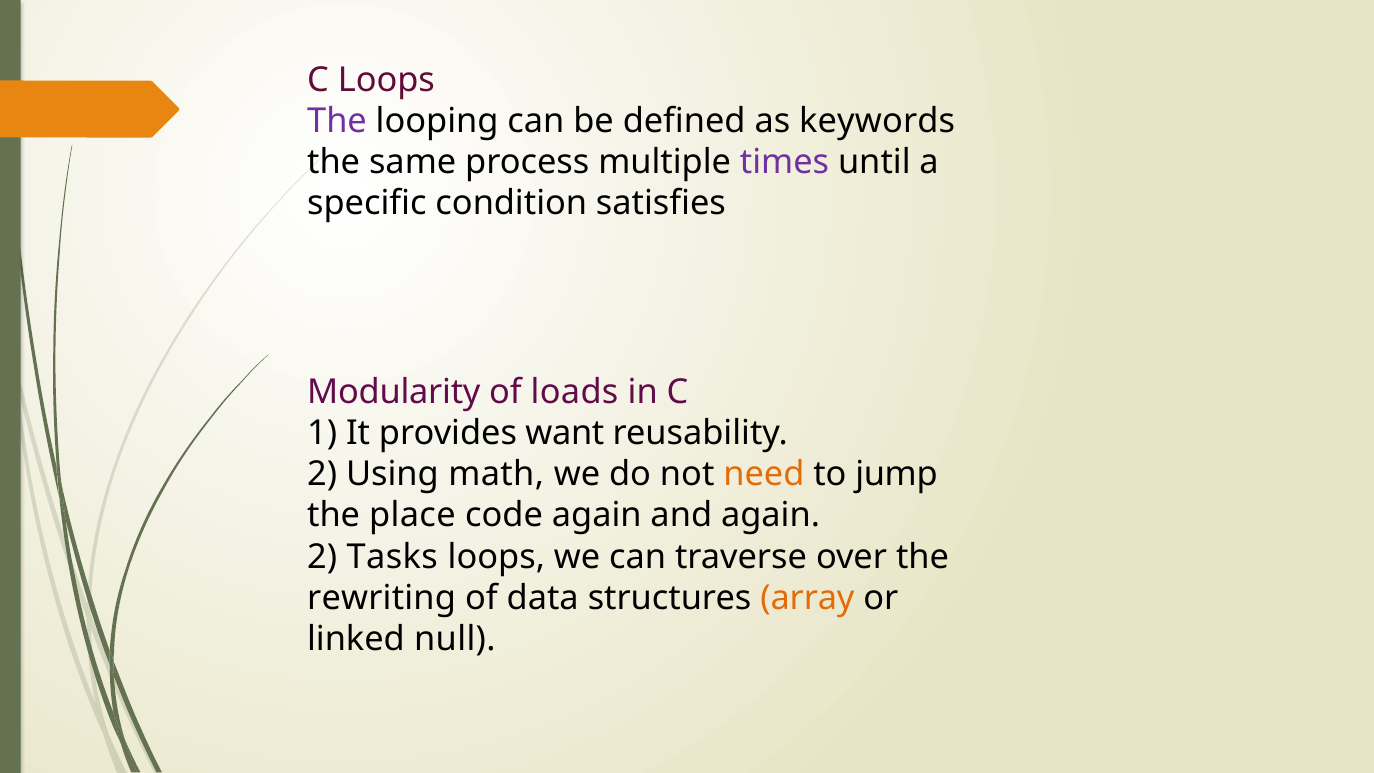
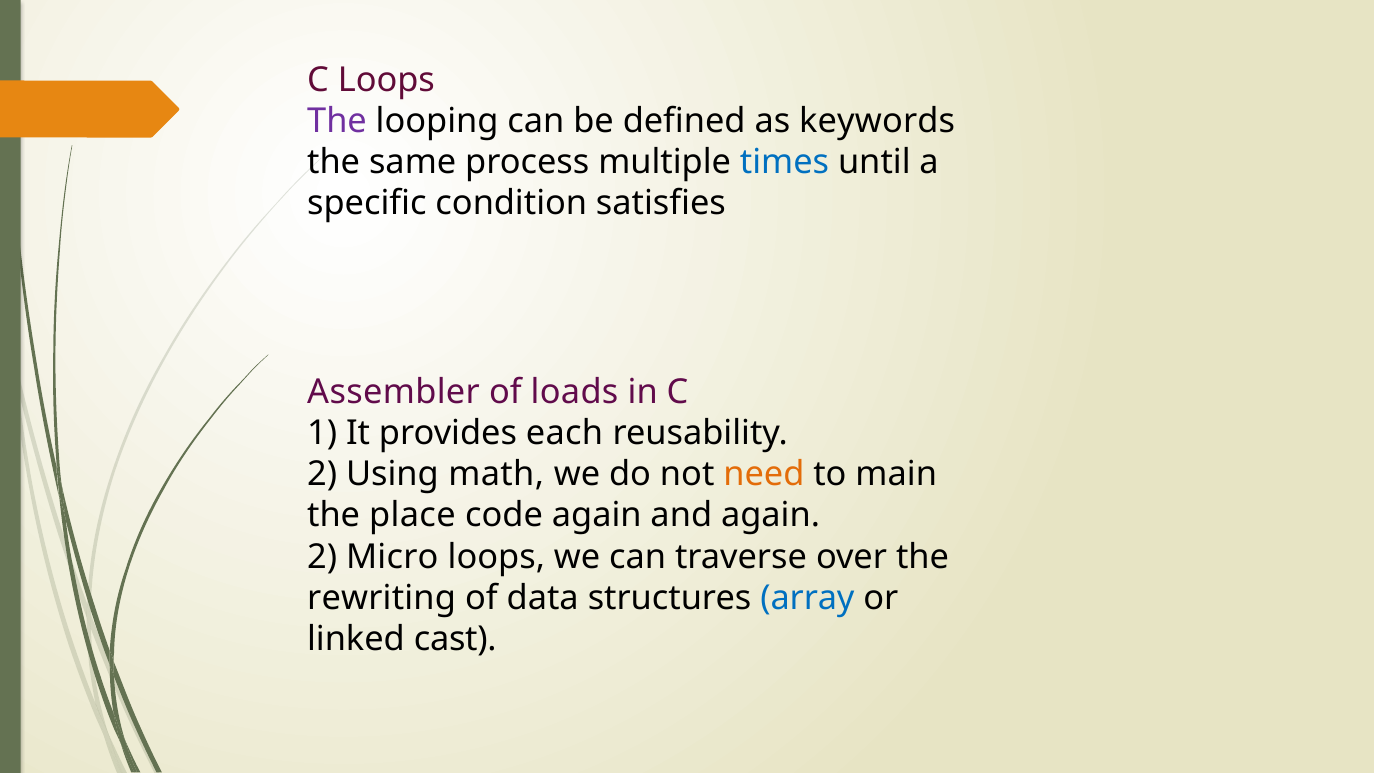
times colour: purple -> blue
Modularity: Modularity -> Assembler
want: want -> each
jump: jump -> main
Tasks: Tasks -> Micro
array colour: orange -> blue
null: null -> cast
